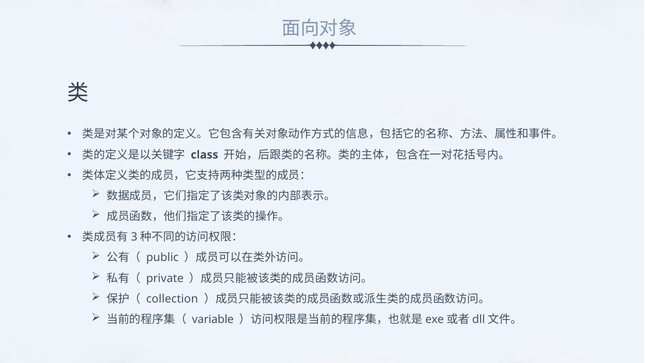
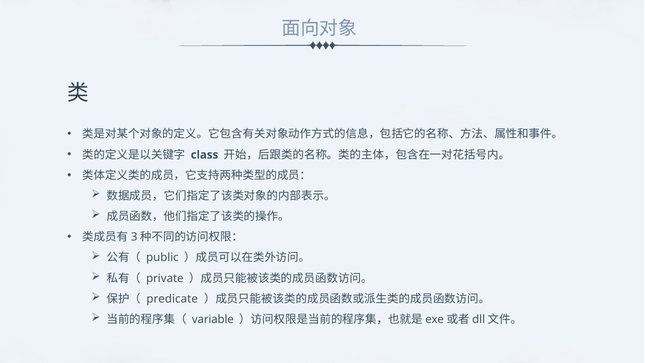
collection: collection -> predicate
